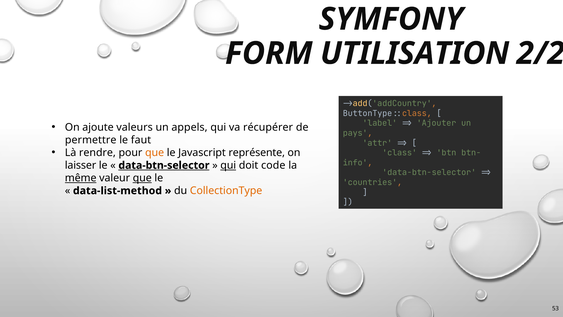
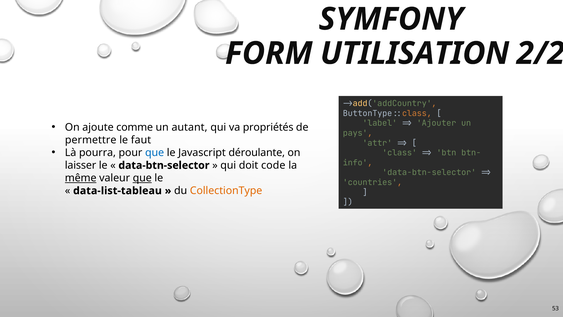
valeurs: valeurs -> comme
appels: appels -> autant
récupérer: récupérer -> propriétés
rendre: rendre -> pourra
que at (155, 153) colour: orange -> blue
représente: représente -> déroulante
data-btn-selector at (164, 165) underline: present -> none
qui at (228, 165) underline: present -> none
data-list-method: data-list-method -> data-list-tableau
